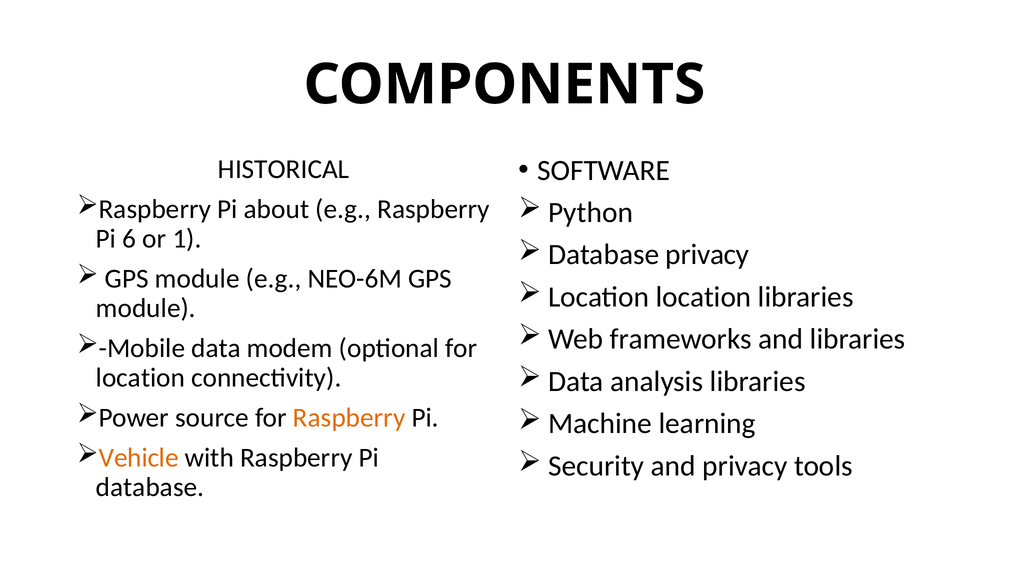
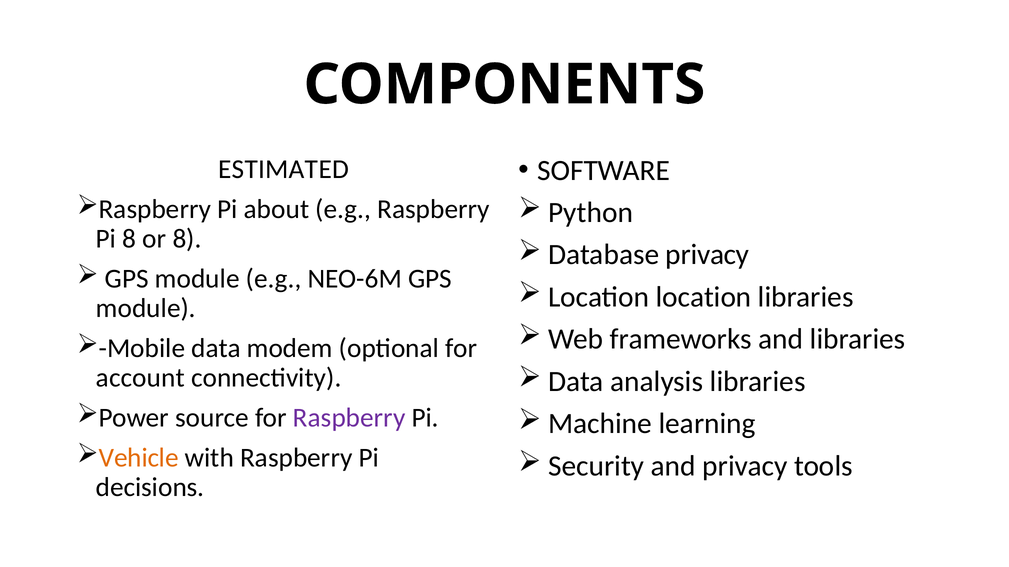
HISTORICAL: HISTORICAL -> ESTIMATED
Pi 6: 6 -> 8
or 1: 1 -> 8
location at (140, 378): location -> account
Raspberry at (349, 418) colour: orange -> purple
database at (150, 487): database -> decisions
